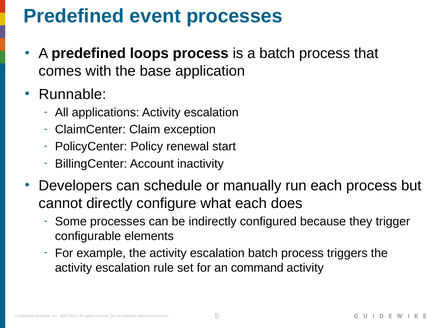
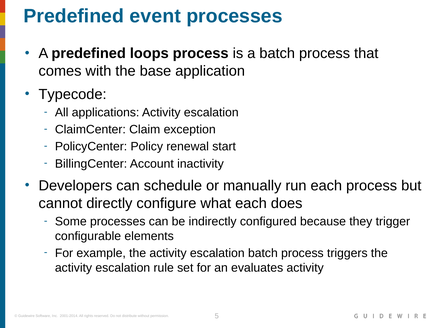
Runnable: Runnable -> Typecode
command: command -> evaluates
